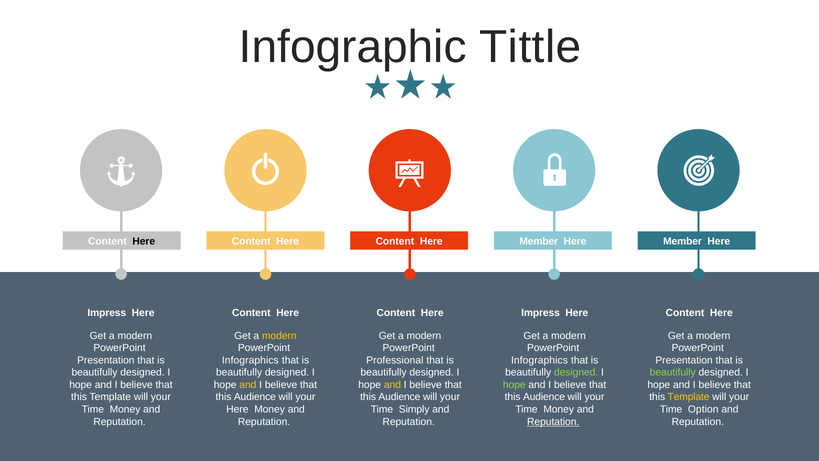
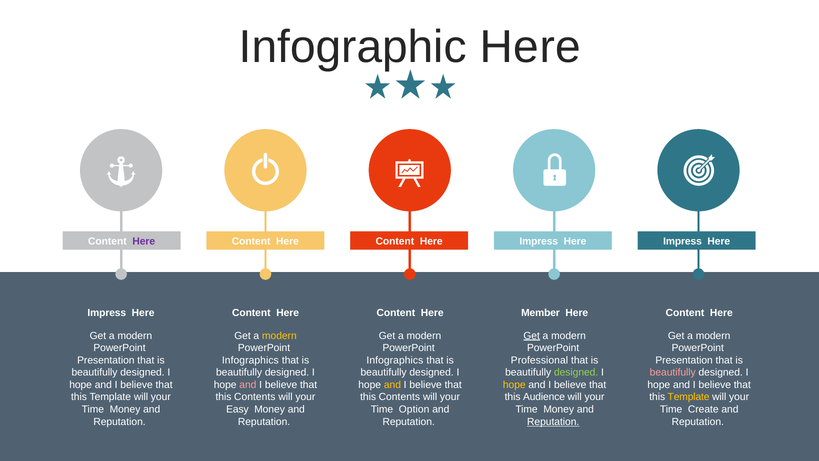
Infographic Tittle: Tittle -> Here
Here at (144, 241) colour: black -> purple
Content Here Member: Member -> Impress
Member at (683, 241): Member -> Impress
Impress at (540, 312): Impress -> Member
Get at (532, 335) underline: none -> present
Professional at (395, 360): Professional -> Infographics
Infographics at (539, 360): Infographics -> Professional
beautifully at (673, 372) colour: light green -> pink
and at (248, 385) colour: yellow -> pink
hope at (514, 385) colour: light green -> yellow
Audience at (255, 397): Audience -> Contents
Audience at (399, 397): Audience -> Contents
Here at (237, 409): Here -> Easy
Simply: Simply -> Option
Option: Option -> Create
